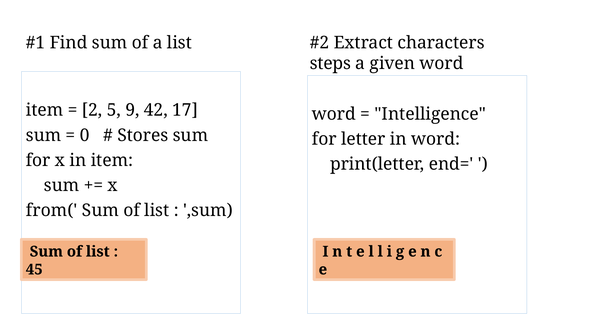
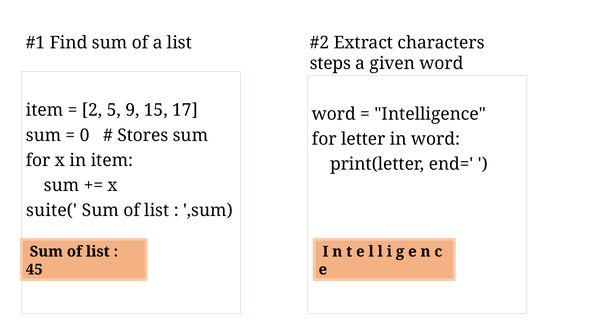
42: 42 -> 15
from(: from( -> suite(
